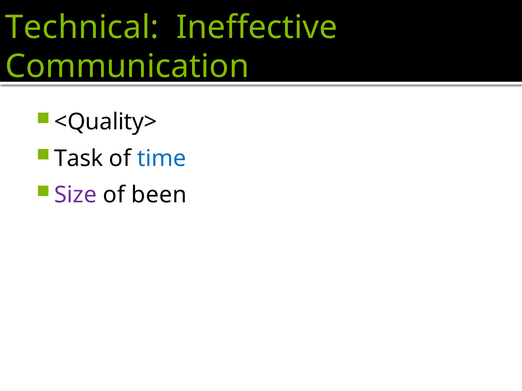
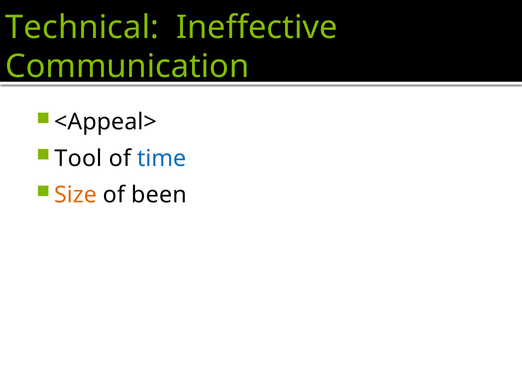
<Quality>: <Quality> -> <Appeal>
Task: Task -> Tool
Size colour: purple -> orange
